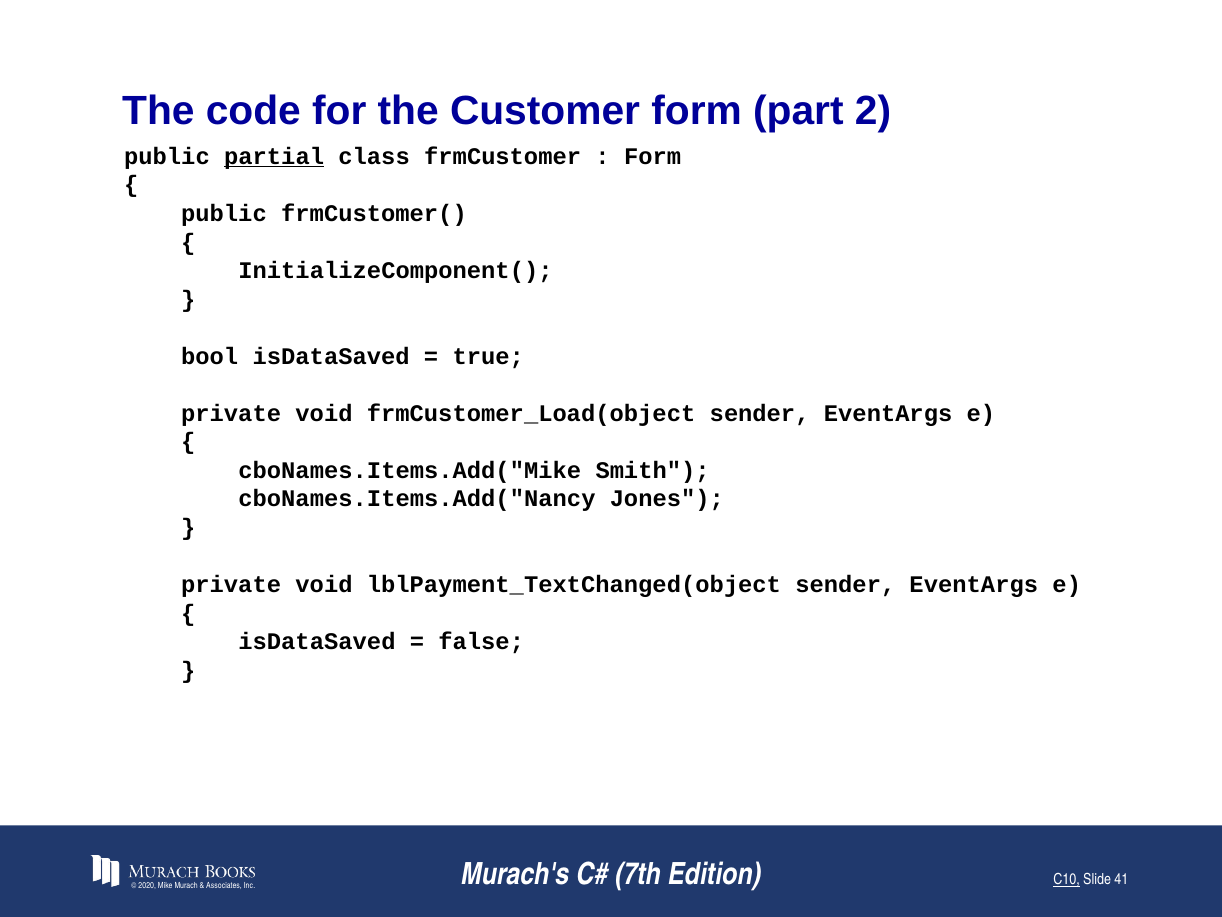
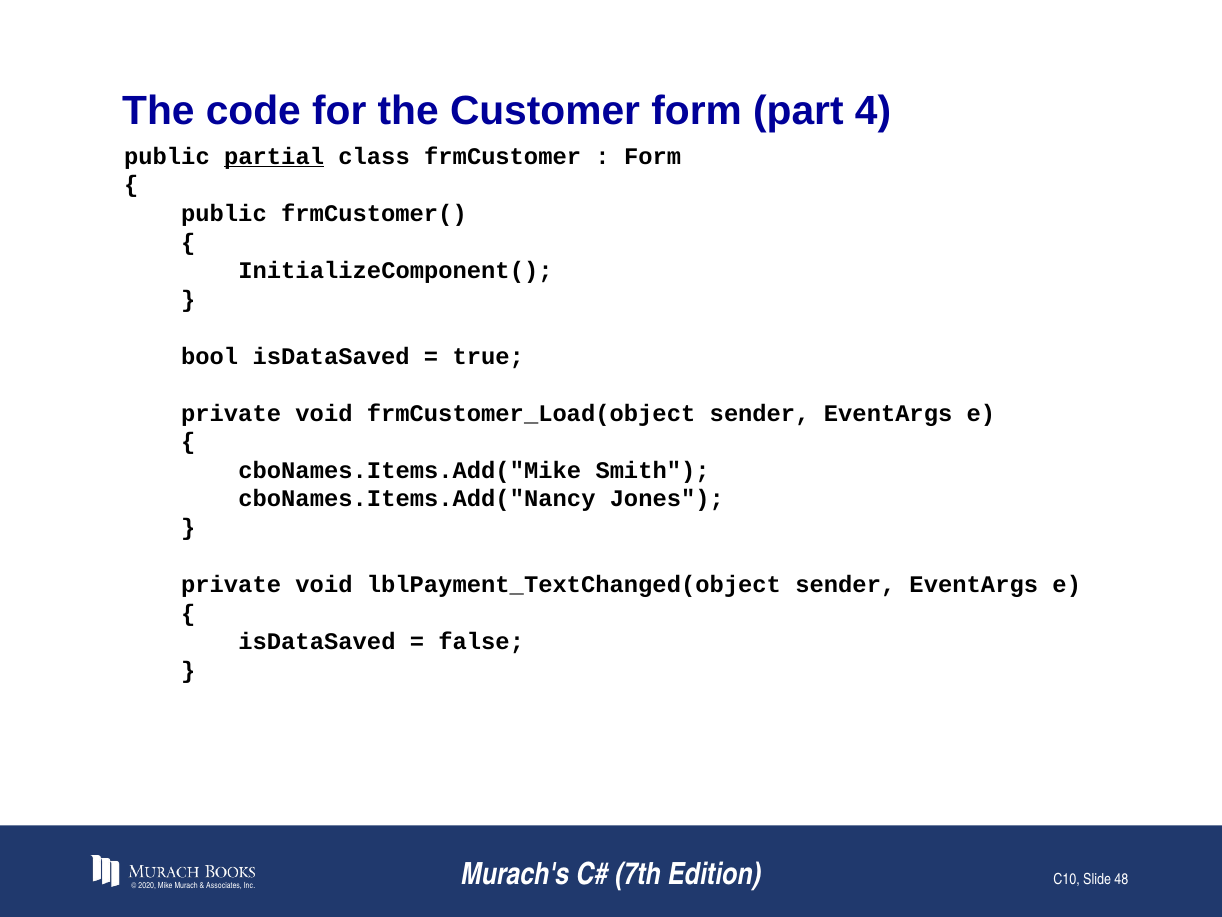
2: 2 -> 4
C10 underline: present -> none
41: 41 -> 48
